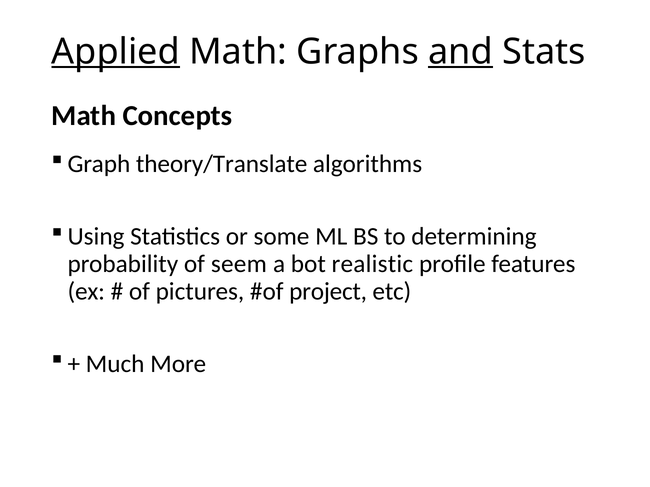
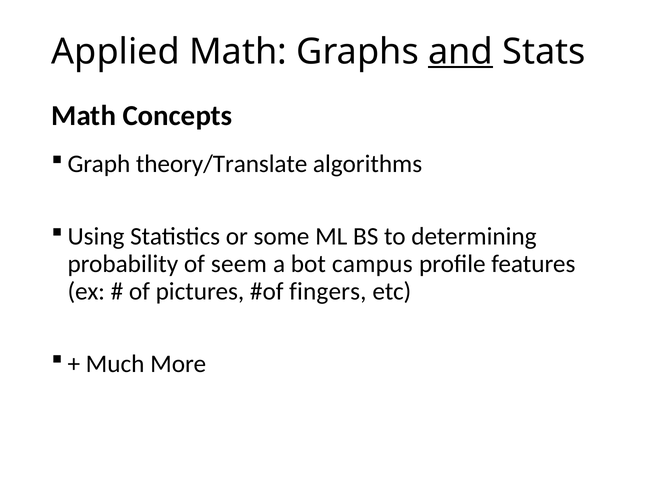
Applied underline: present -> none
realistic: realistic -> campus
project: project -> fingers
